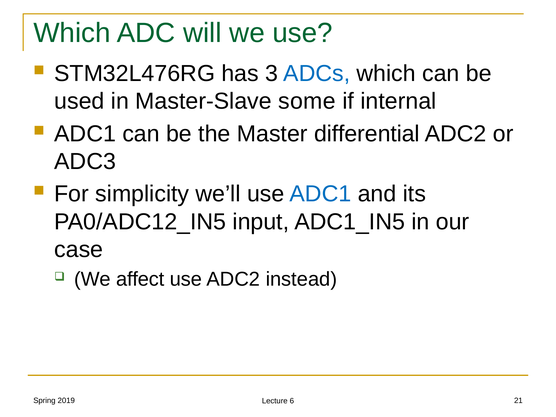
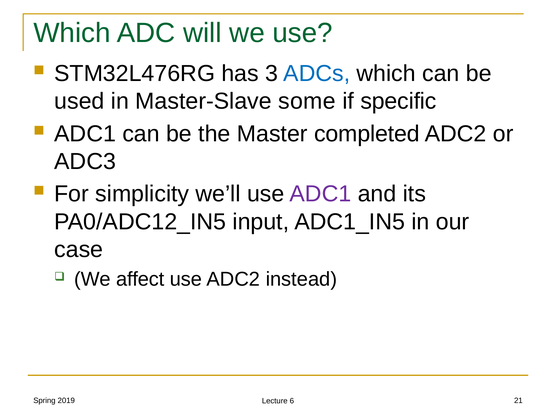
internal: internal -> specific
differential: differential -> completed
ADC1 at (320, 194) colour: blue -> purple
